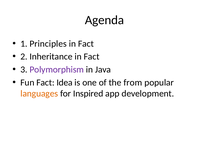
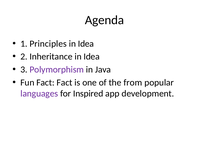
Fact at (86, 44): Fact -> Idea
Inheritance in Fact: Fact -> Idea
Fact Idea: Idea -> Fact
languages colour: orange -> purple
